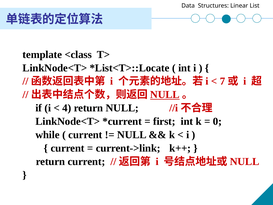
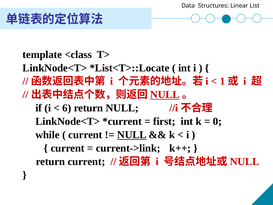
7: 7 -> 1
4: 4 -> 6
NULL at (132, 135) underline: none -> present
